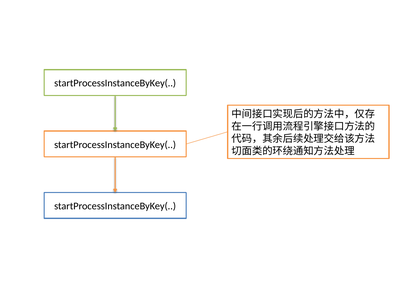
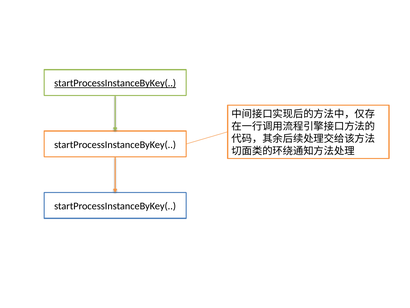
startProcessInstanceByKey( at (115, 83) underline: none -> present
